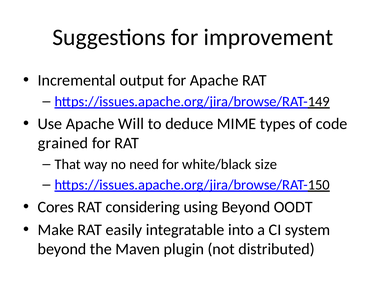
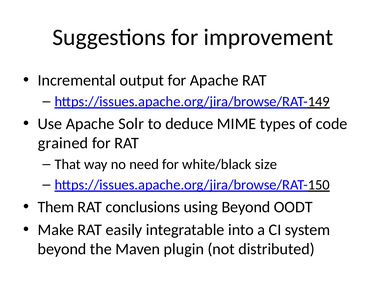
Will: Will -> Solr
Cores: Cores -> Them
considering: considering -> conclusions
